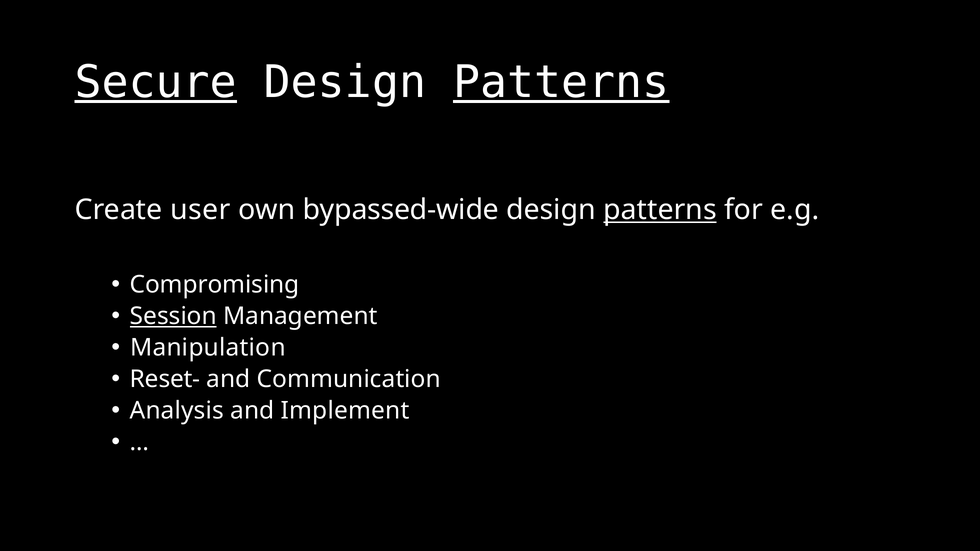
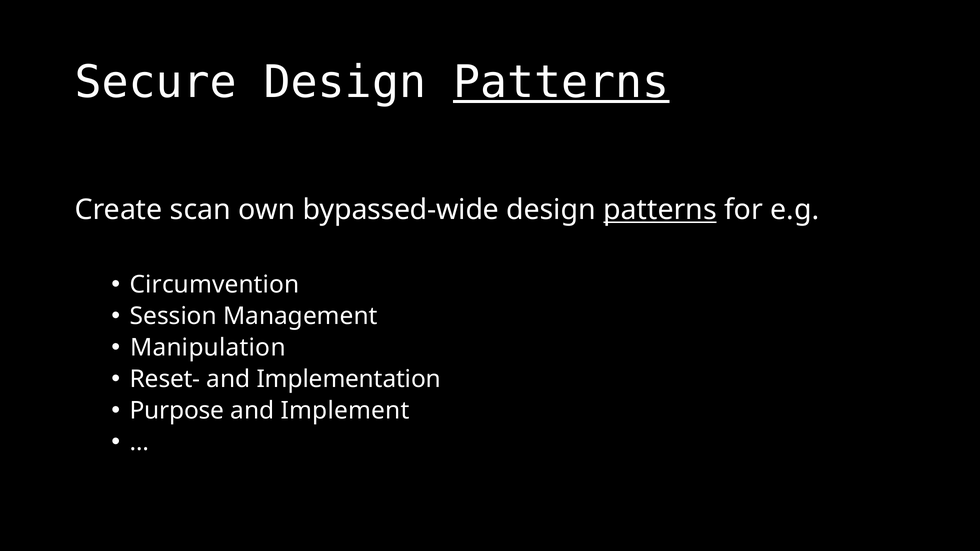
Secure underline: present -> none
user: user -> scan
Compromising: Compromising -> Circumvention
Session underline: present -> none
Communication: Communication -> Implementation
Analysis: Analysis -> Purpose
